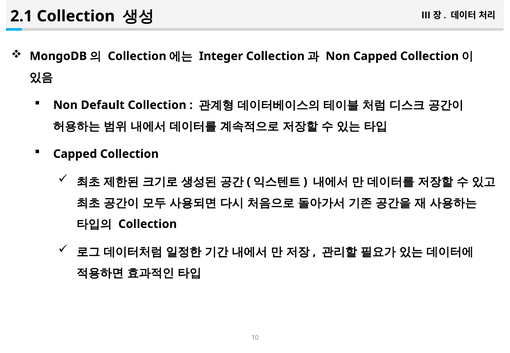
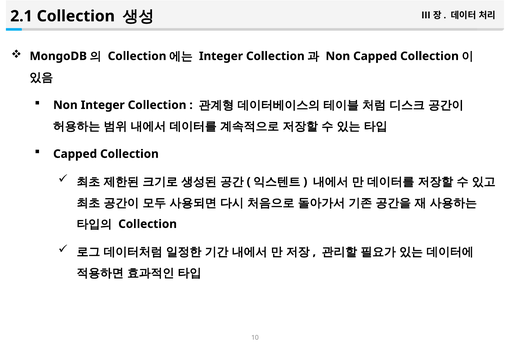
Non Default: Default -> Integer
